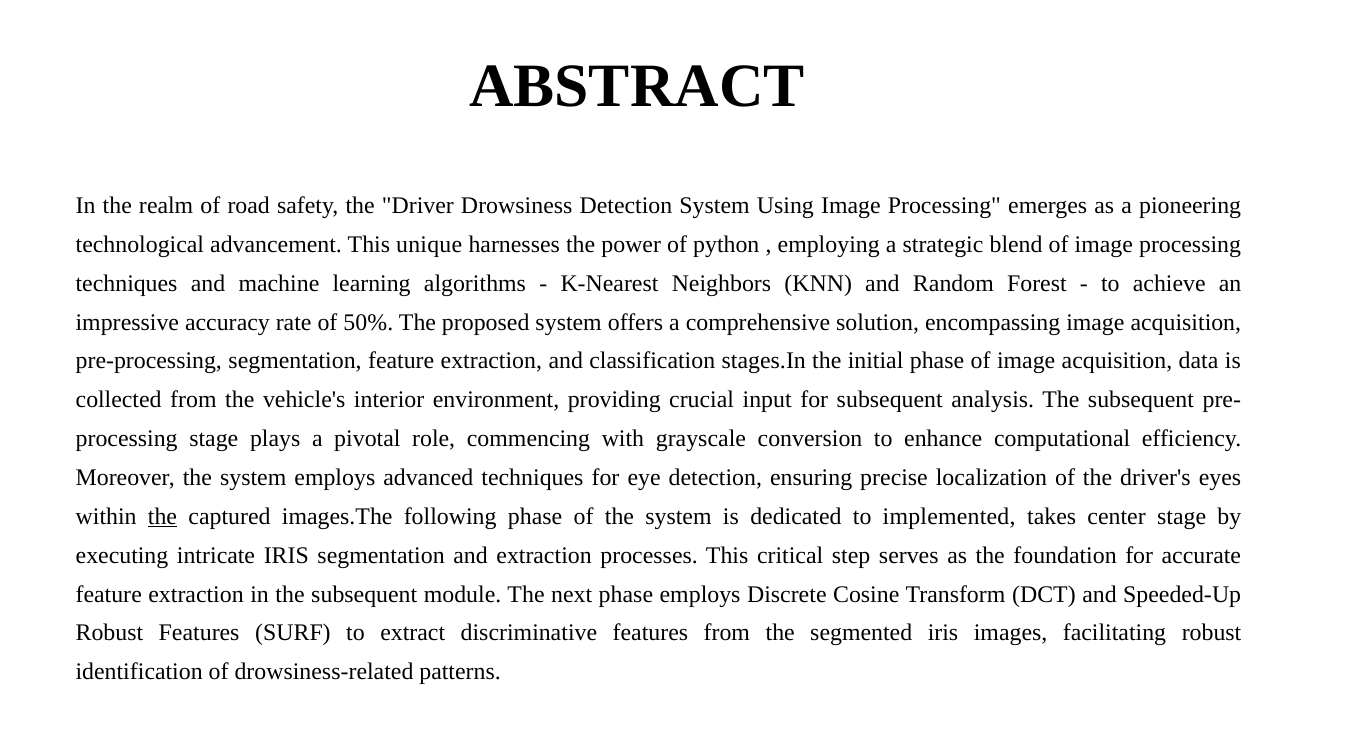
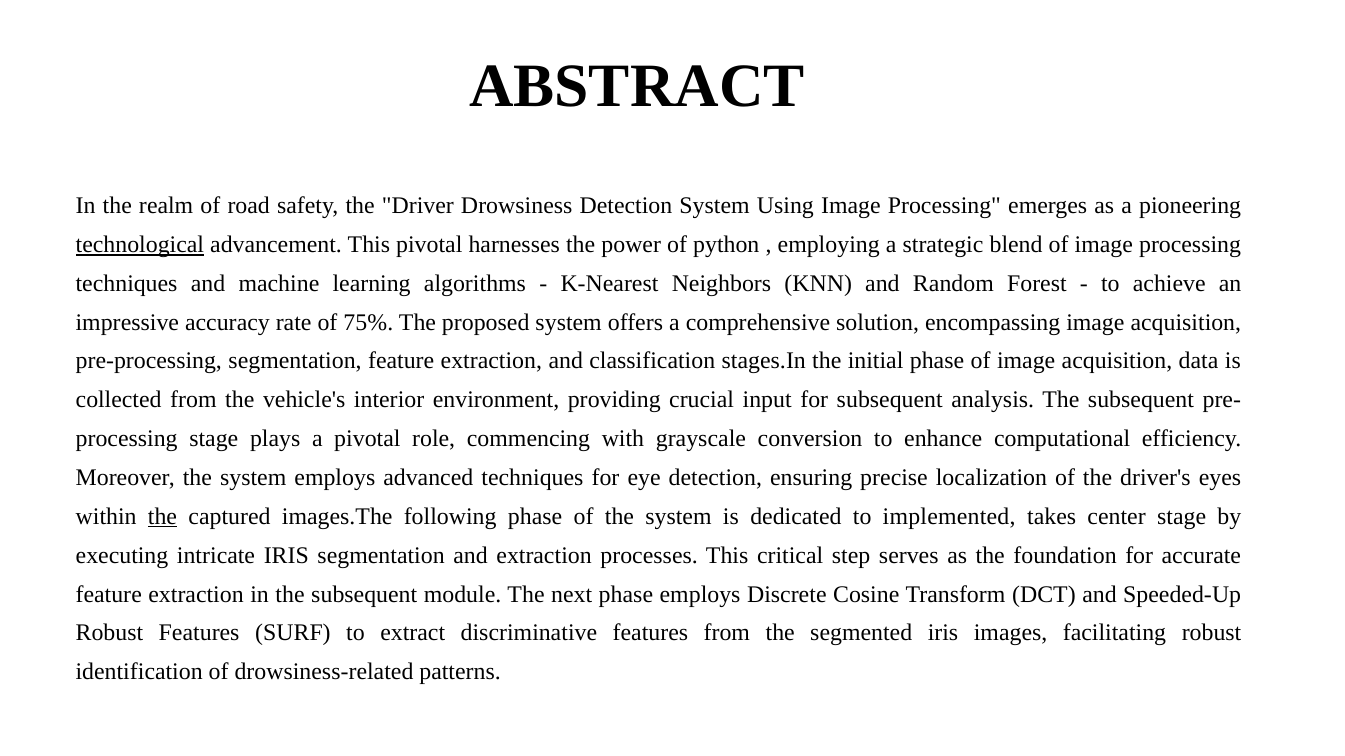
technological underline: none -> present
This unique: unique -> pivotal
50%: 50% -> 75%
